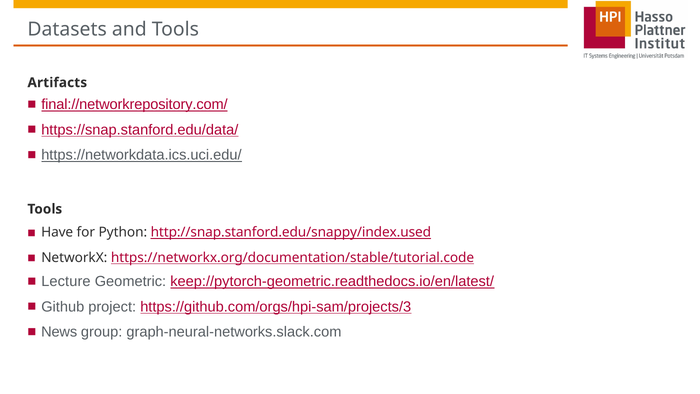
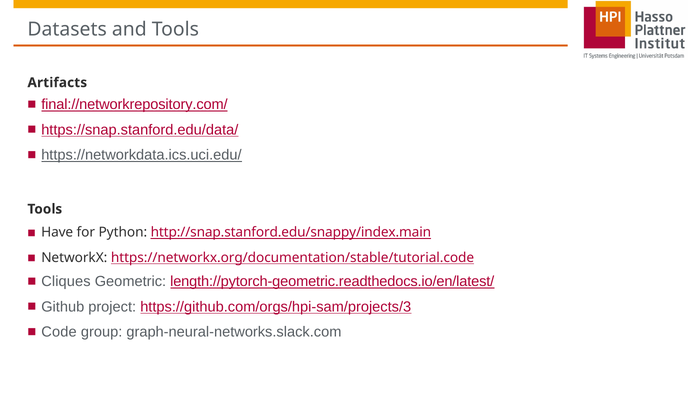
http://snap.stanford.edu/snappy/index.used: http://snap.stanford.edu/snappy/index.used -> http://snap.stanford.edu/snappy/index.main
Lecture: Lecture -> Cliques
keep://pytorch-geometric.readthedocs.io/en/latest/: keep://pytorch-geometric.readthedocs.io/en/latest/ -> length://pytorch-geometric.readthedocs.io/en/latest/
News: News -> Code
